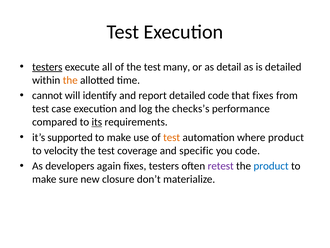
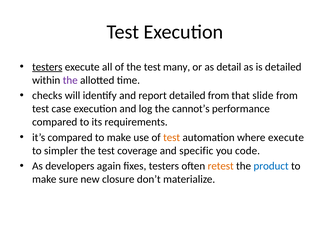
the at (70, 80) colour: orange -> purple
cannot: cannot -> checks
detailed code: code -> from
that fixes: fixes -> slide
checks’s: checks’s -> cannot’s
its underline: present -> none
it’s supported: supported -> compared
where product: product -> execute
velocity: velocity -> simpler
retest colour: purple -> orange
